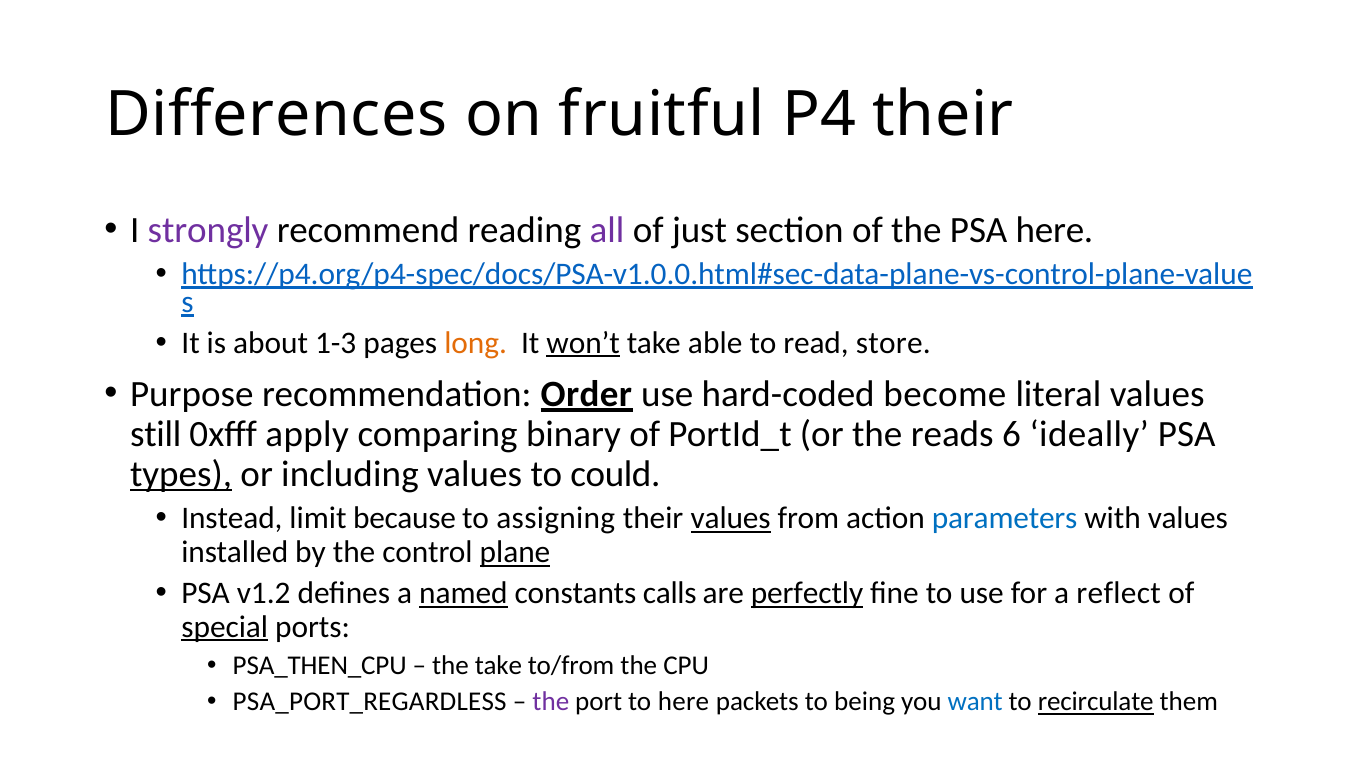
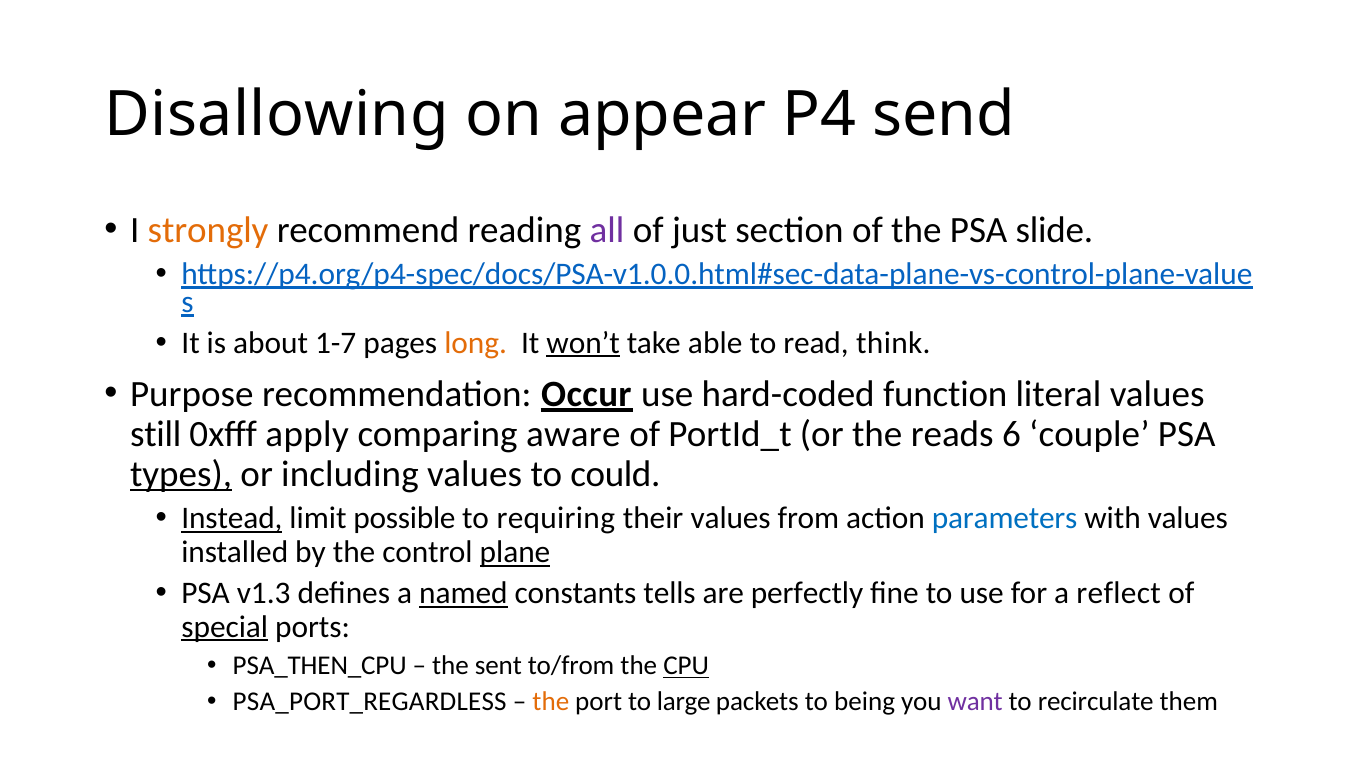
Differences: Differences -> Disallowing
fruitful: fruitful -> appear
P4 their: their -> send
strongly colour: purple -> orange
PSA here: here -> slide
1-3: 1-3 -> 1-7
store: store -> think
Order: Order -> Occur
become: become -> function
binary: binary -> aware
ideally: ideally -> couple
Instead underline: none -> present
because: because -> possible
assigning: assigning -> requiring
values at (731, 518) underline: present -> none
v1.2: v1.2 -> v1.3
calls: calls -> tells
perfectly underline: present -> none
the take: take -> sent
CPU underline: none -> present
the at (551, 702) colour: purple -> orange
to here: here -> large
want colour: blue -> purple
recirculate underline: present -> none
